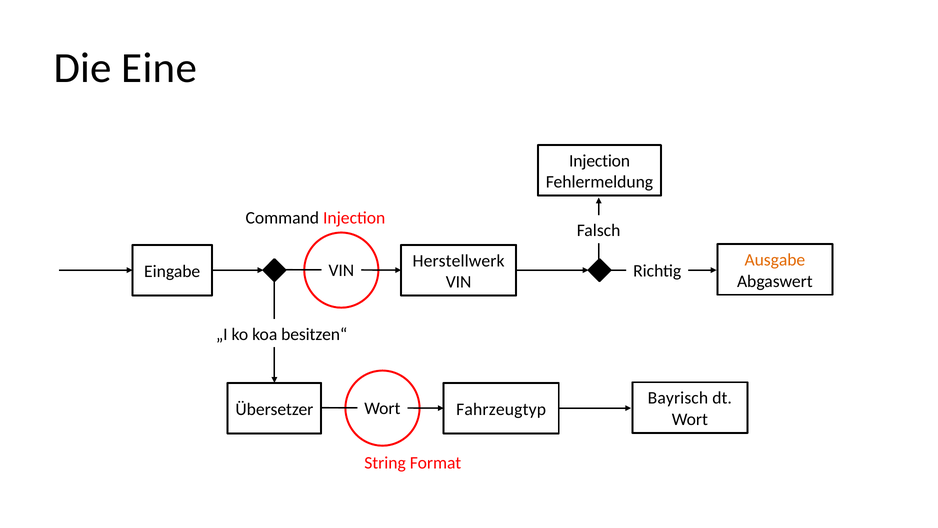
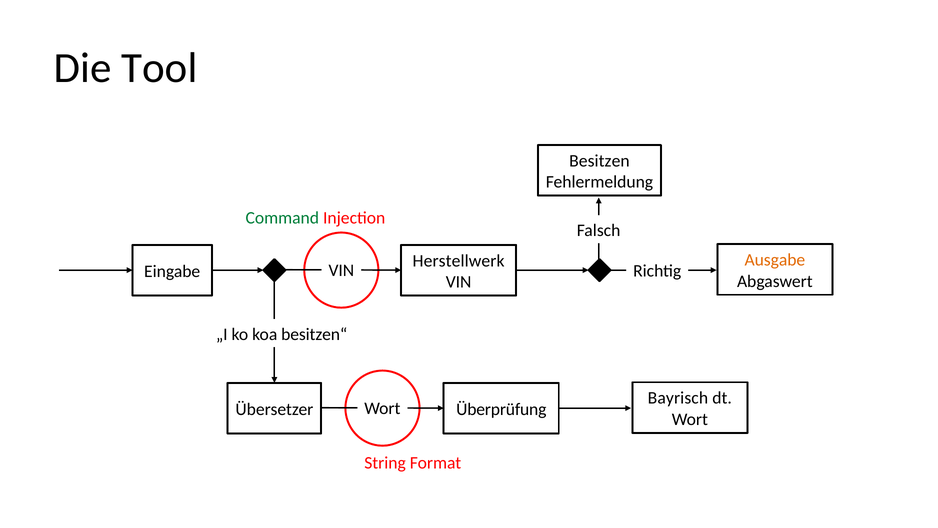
Eine: Eine -> Tool
Injection at (600, 161): Injection -> Besitzen
Command colour: black -> green
Fahrzeugtyp: Fahrzeugtyp -> Überprüfung
